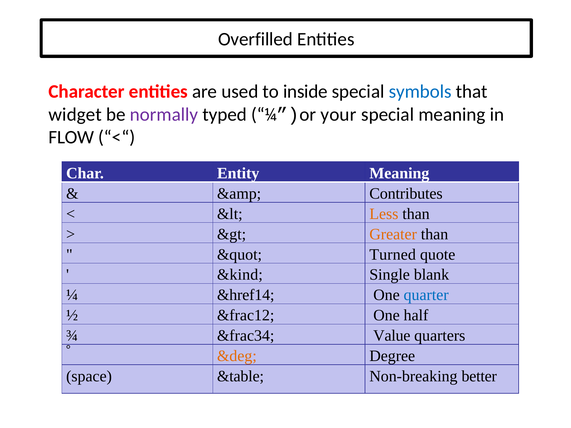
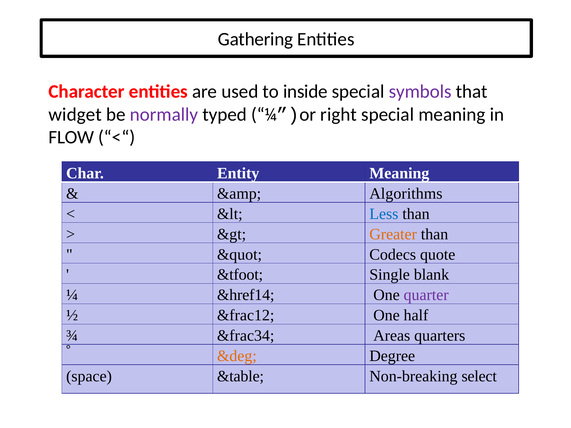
Overfilled: Overfilled -> Gathering
symbols colour: blue -> purple
your: your -> right
Contributes: Contributes -> Algorithms
Less colour: orange -> blue
Turned: Turned -> Codecs
&kind: &kind -> &tfoot
quarter colour: blue -> purple
Value: Value -> Areas
better: better -> select
